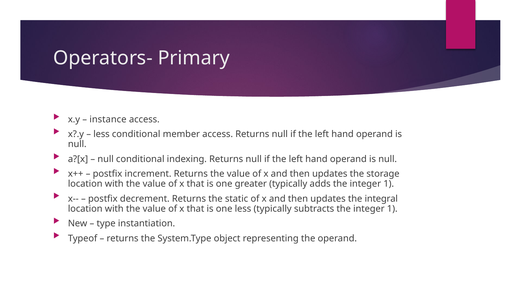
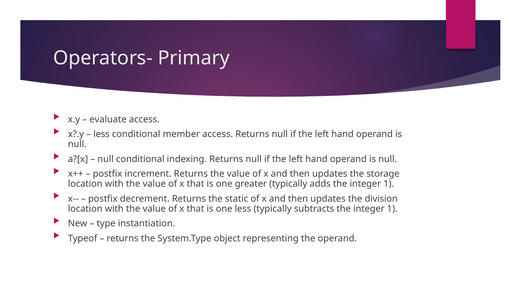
instance: instance -> evaluate
integral: integral -> division
